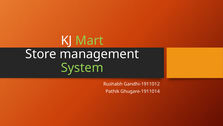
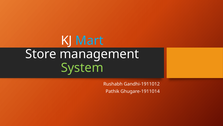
Mart colour: light green -> light blue
